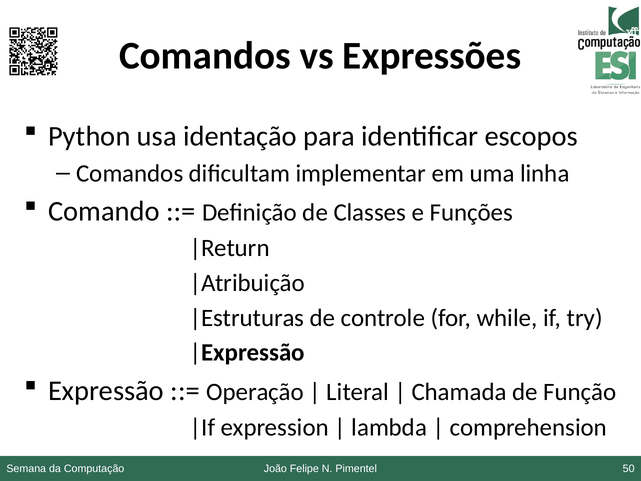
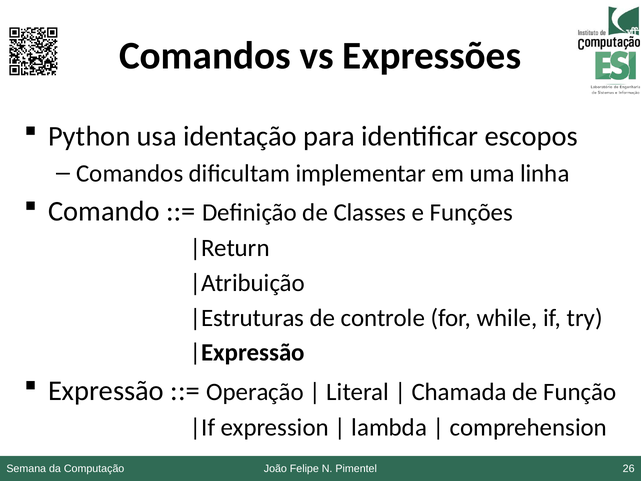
50: 50 -> 26
